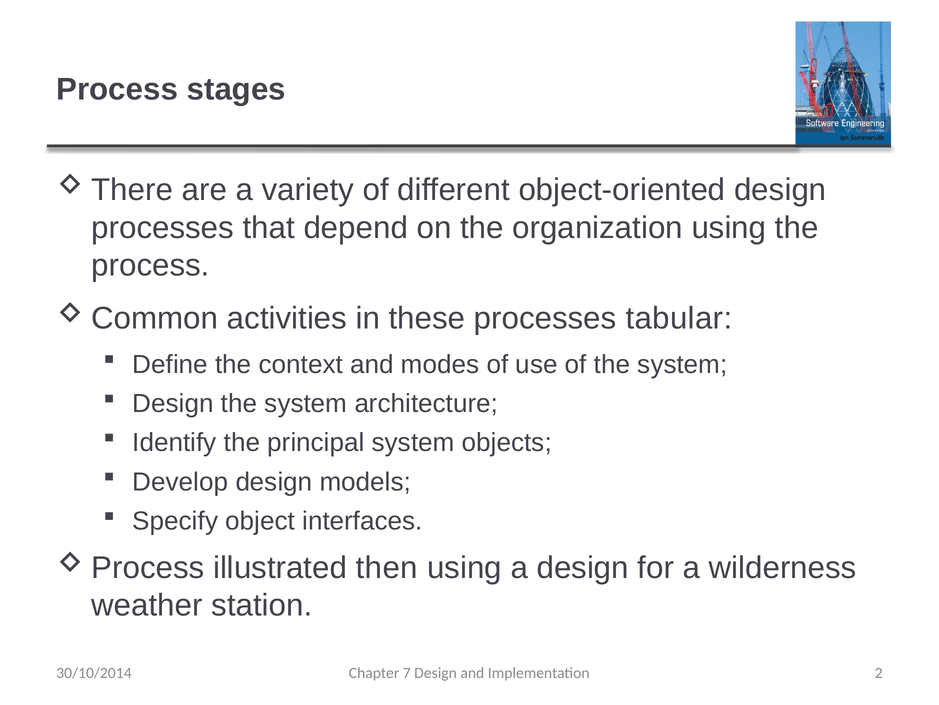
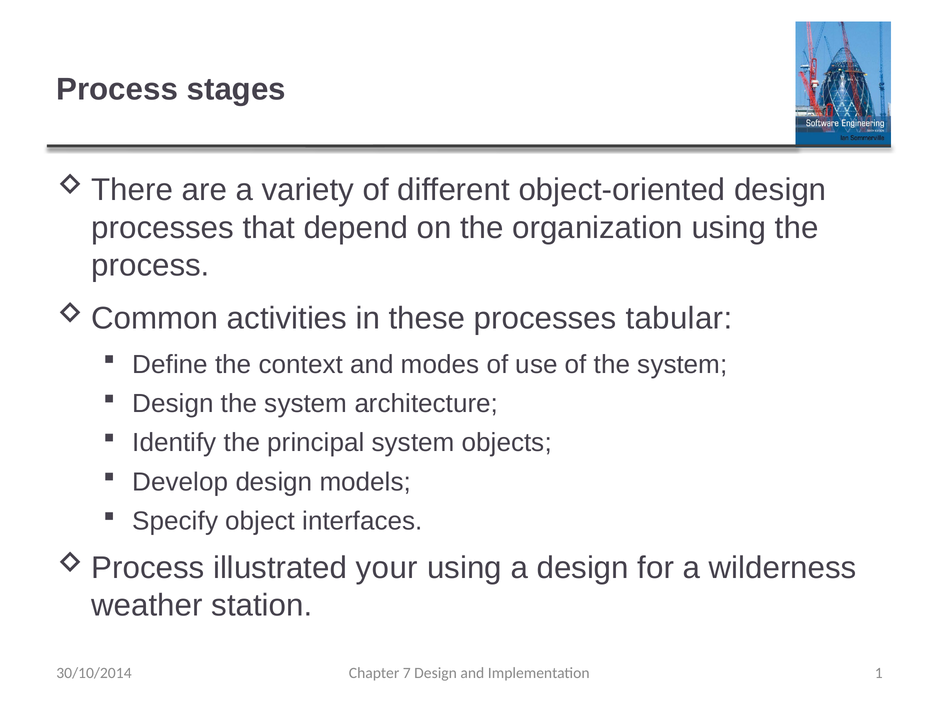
then: then -> your
2: 2 -> 1
